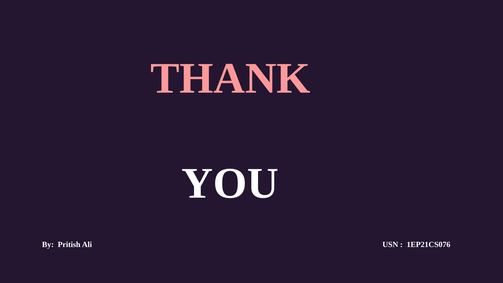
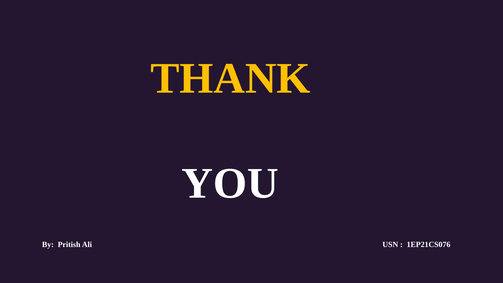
THANK colour: pink -> yellow
